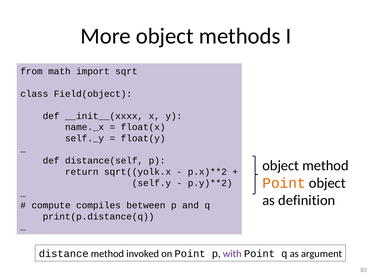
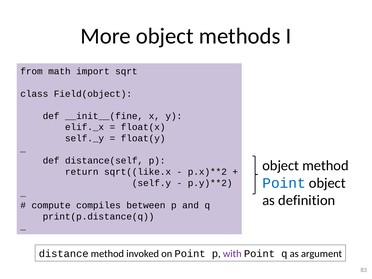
__init__(xxxx: __init__(xxxx -> __init__(fine
name._x: name._x -> elif._x
sqrt((yolk.x: sqrt((yolk.x -> sqrt((like.x
Point at (284, 183) colour: orange -> blue
